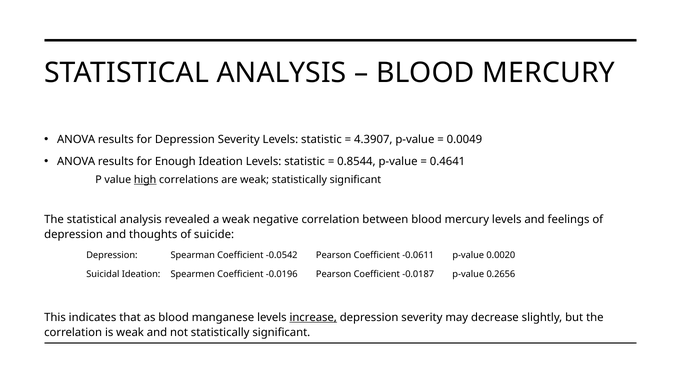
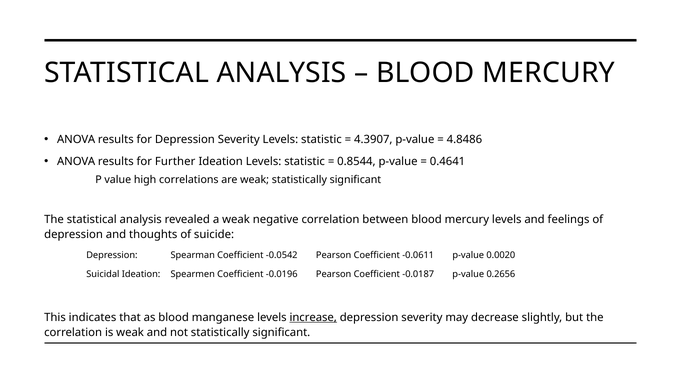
0.0049: 0.0049 -> 4.8486
Enough: Enough -> Further
high underline: present -> none
